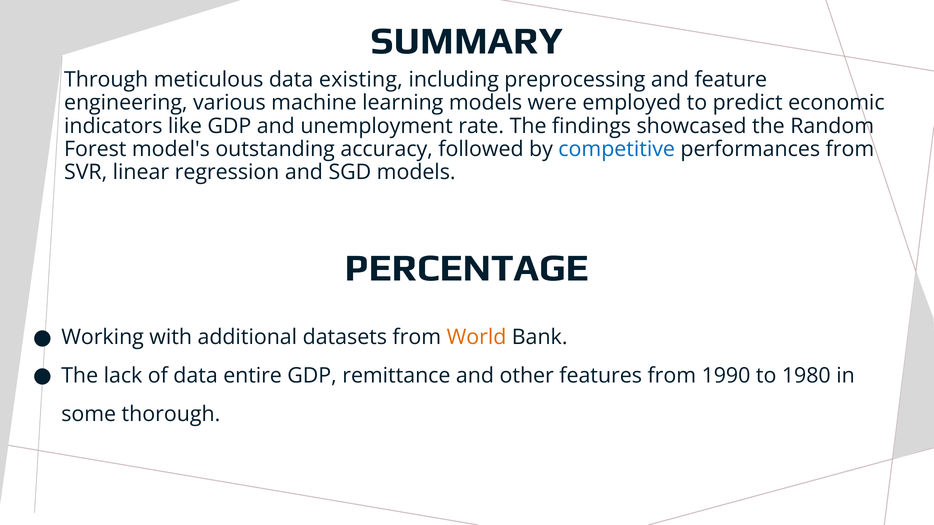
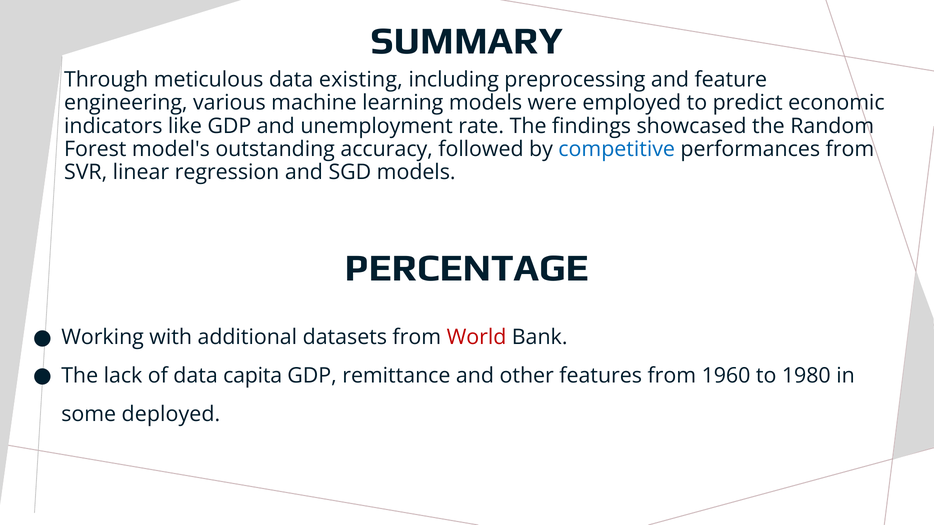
World colour: orange -> red
entire: entire -> capita
1990: 1990 -> 1960
thorough: thorough -> deployed
